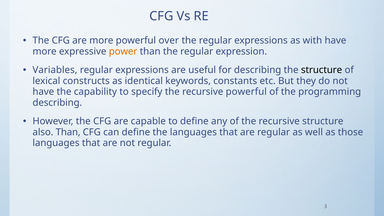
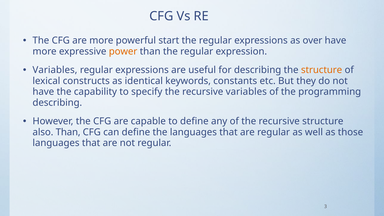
over: over -> start
with: with -> over
structure at (322, 70) colour: black -> orange
recursive powerful: powerful -> variables
